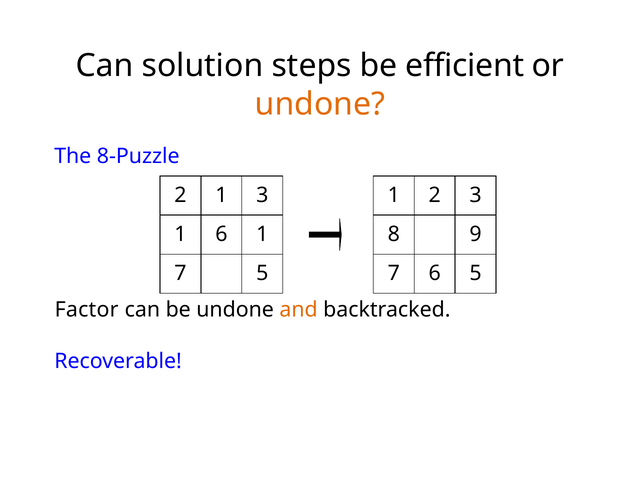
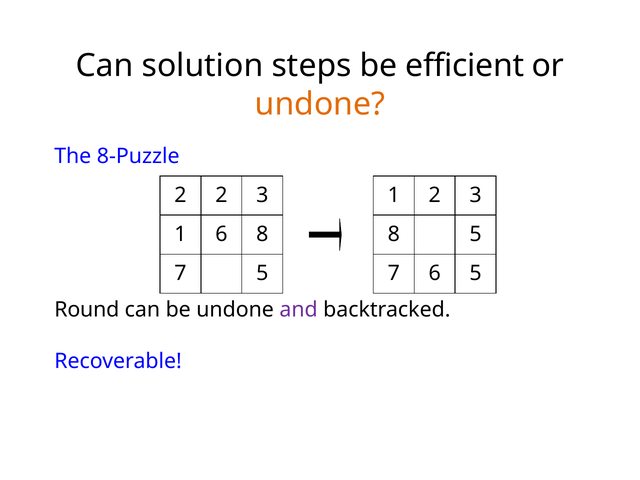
2 1: 1 -> 2
6 1: 1 -> 8
8 9: 9 -> 5
Factor: Factor -> Round
and colour: orange -> purple
